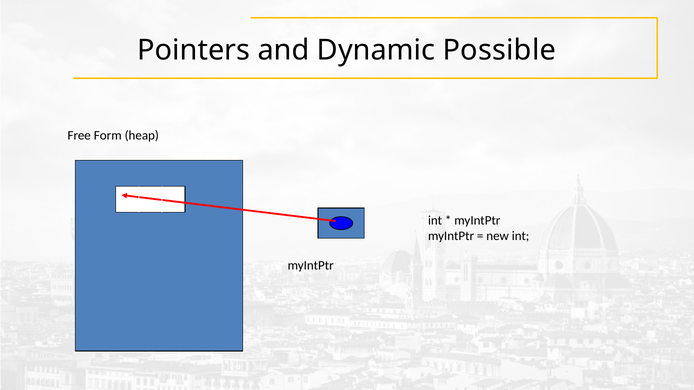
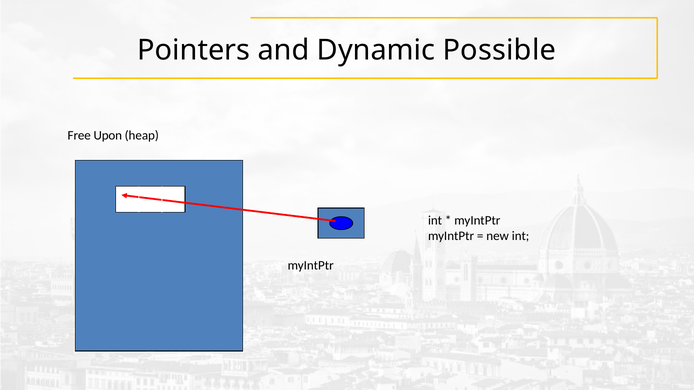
Form: Form -> Upon
